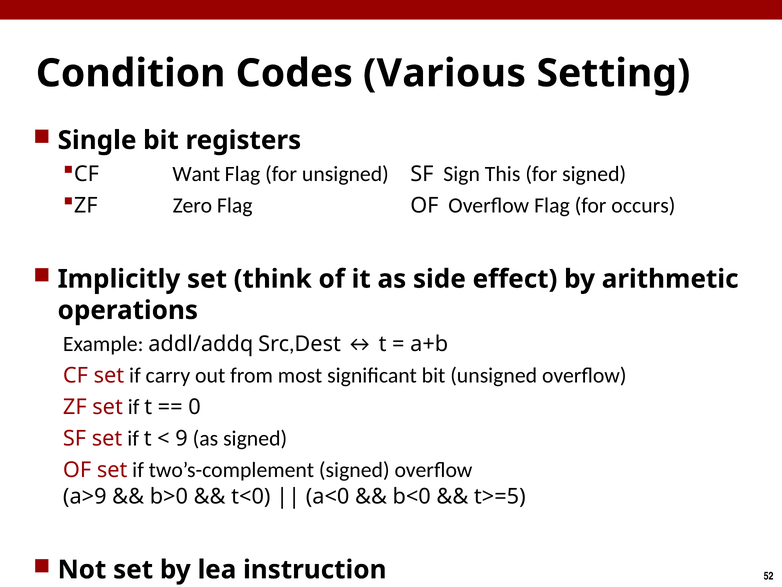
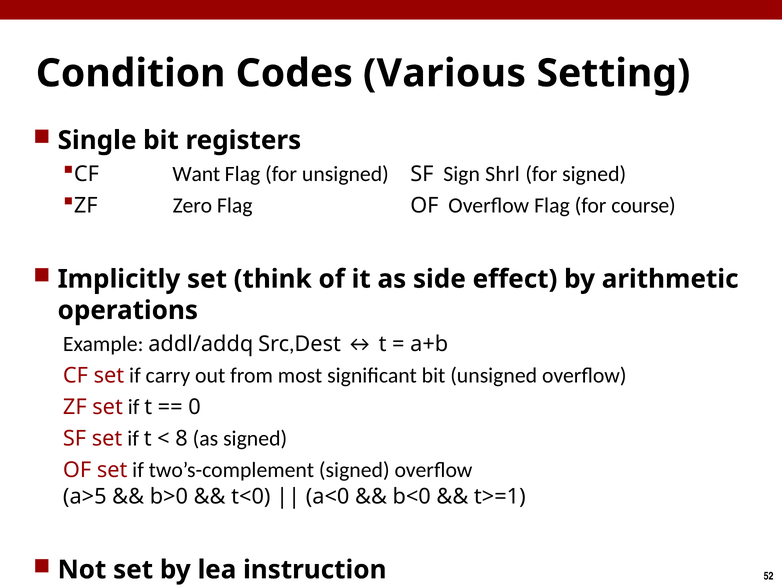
This: This -> Shrl
occurs: occurs -> course
9: 9 -> 8
a>9: a>9 -> a>5
t>=5: t>=5 -> t>=1
